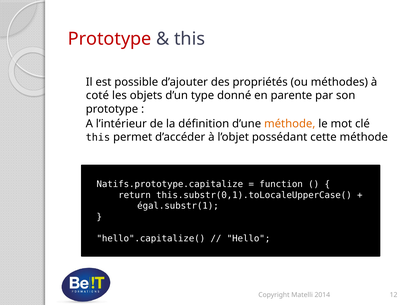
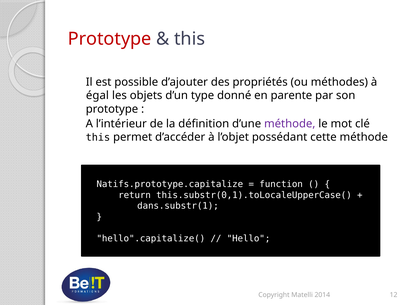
coté: coté -> égal
méthode at (290, 124) colour: orange -> purple
égal.substr(1: égal.substr(1 -> dans.substr(1
